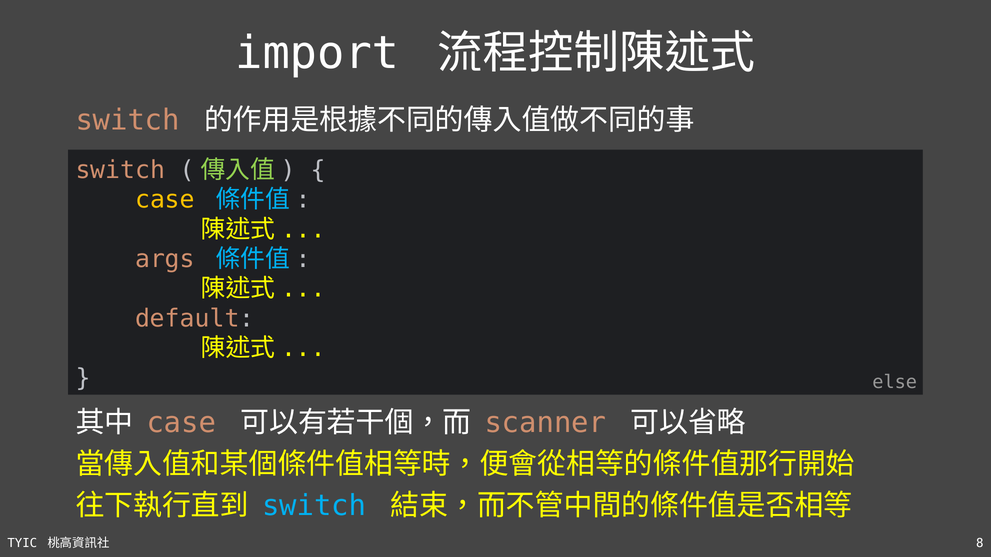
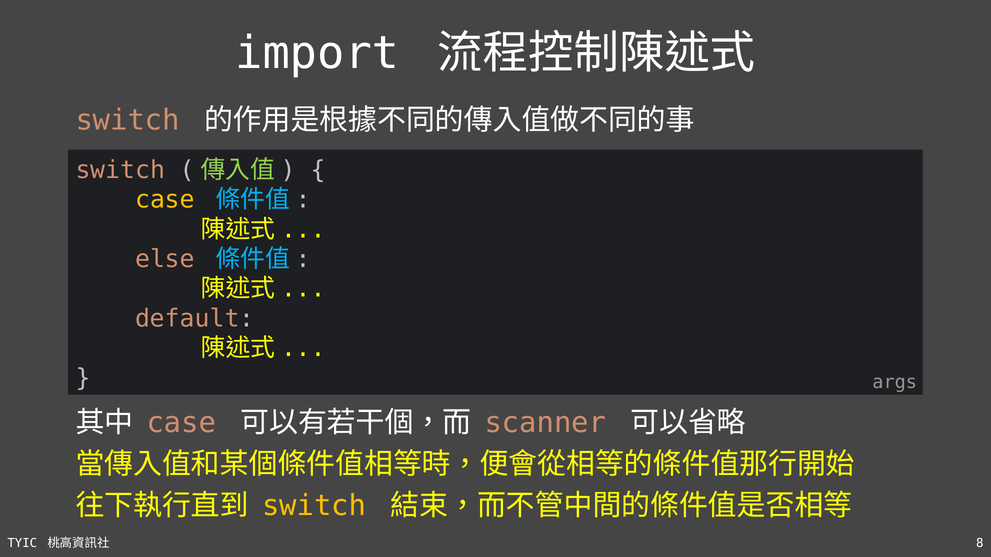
args: args -> else
else: else -> args
switch at (314, 506) colour: light blue -> yellow
